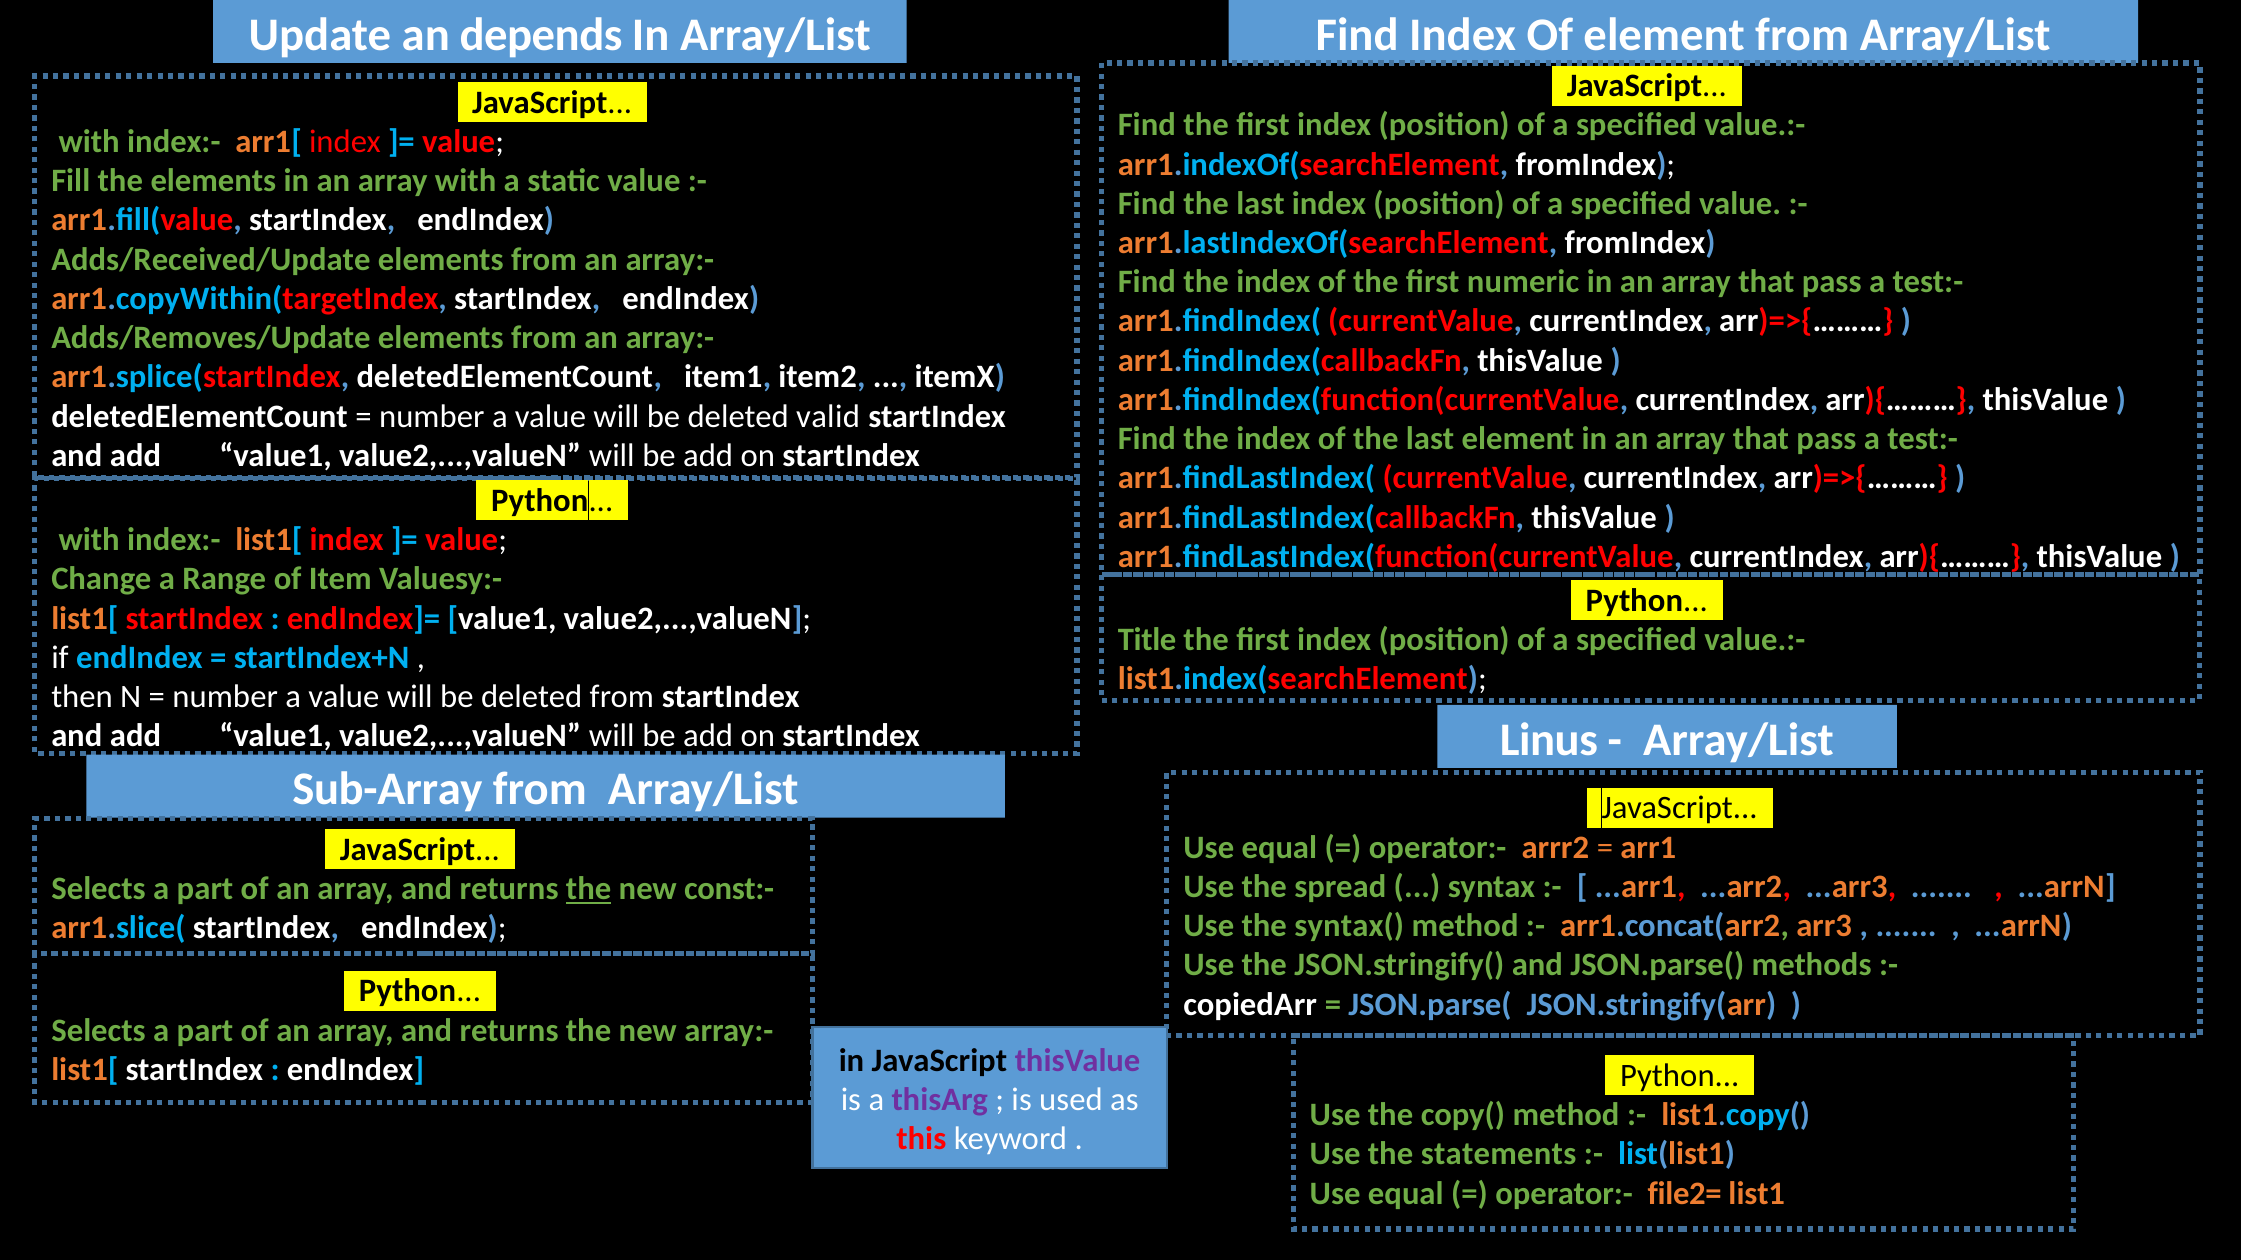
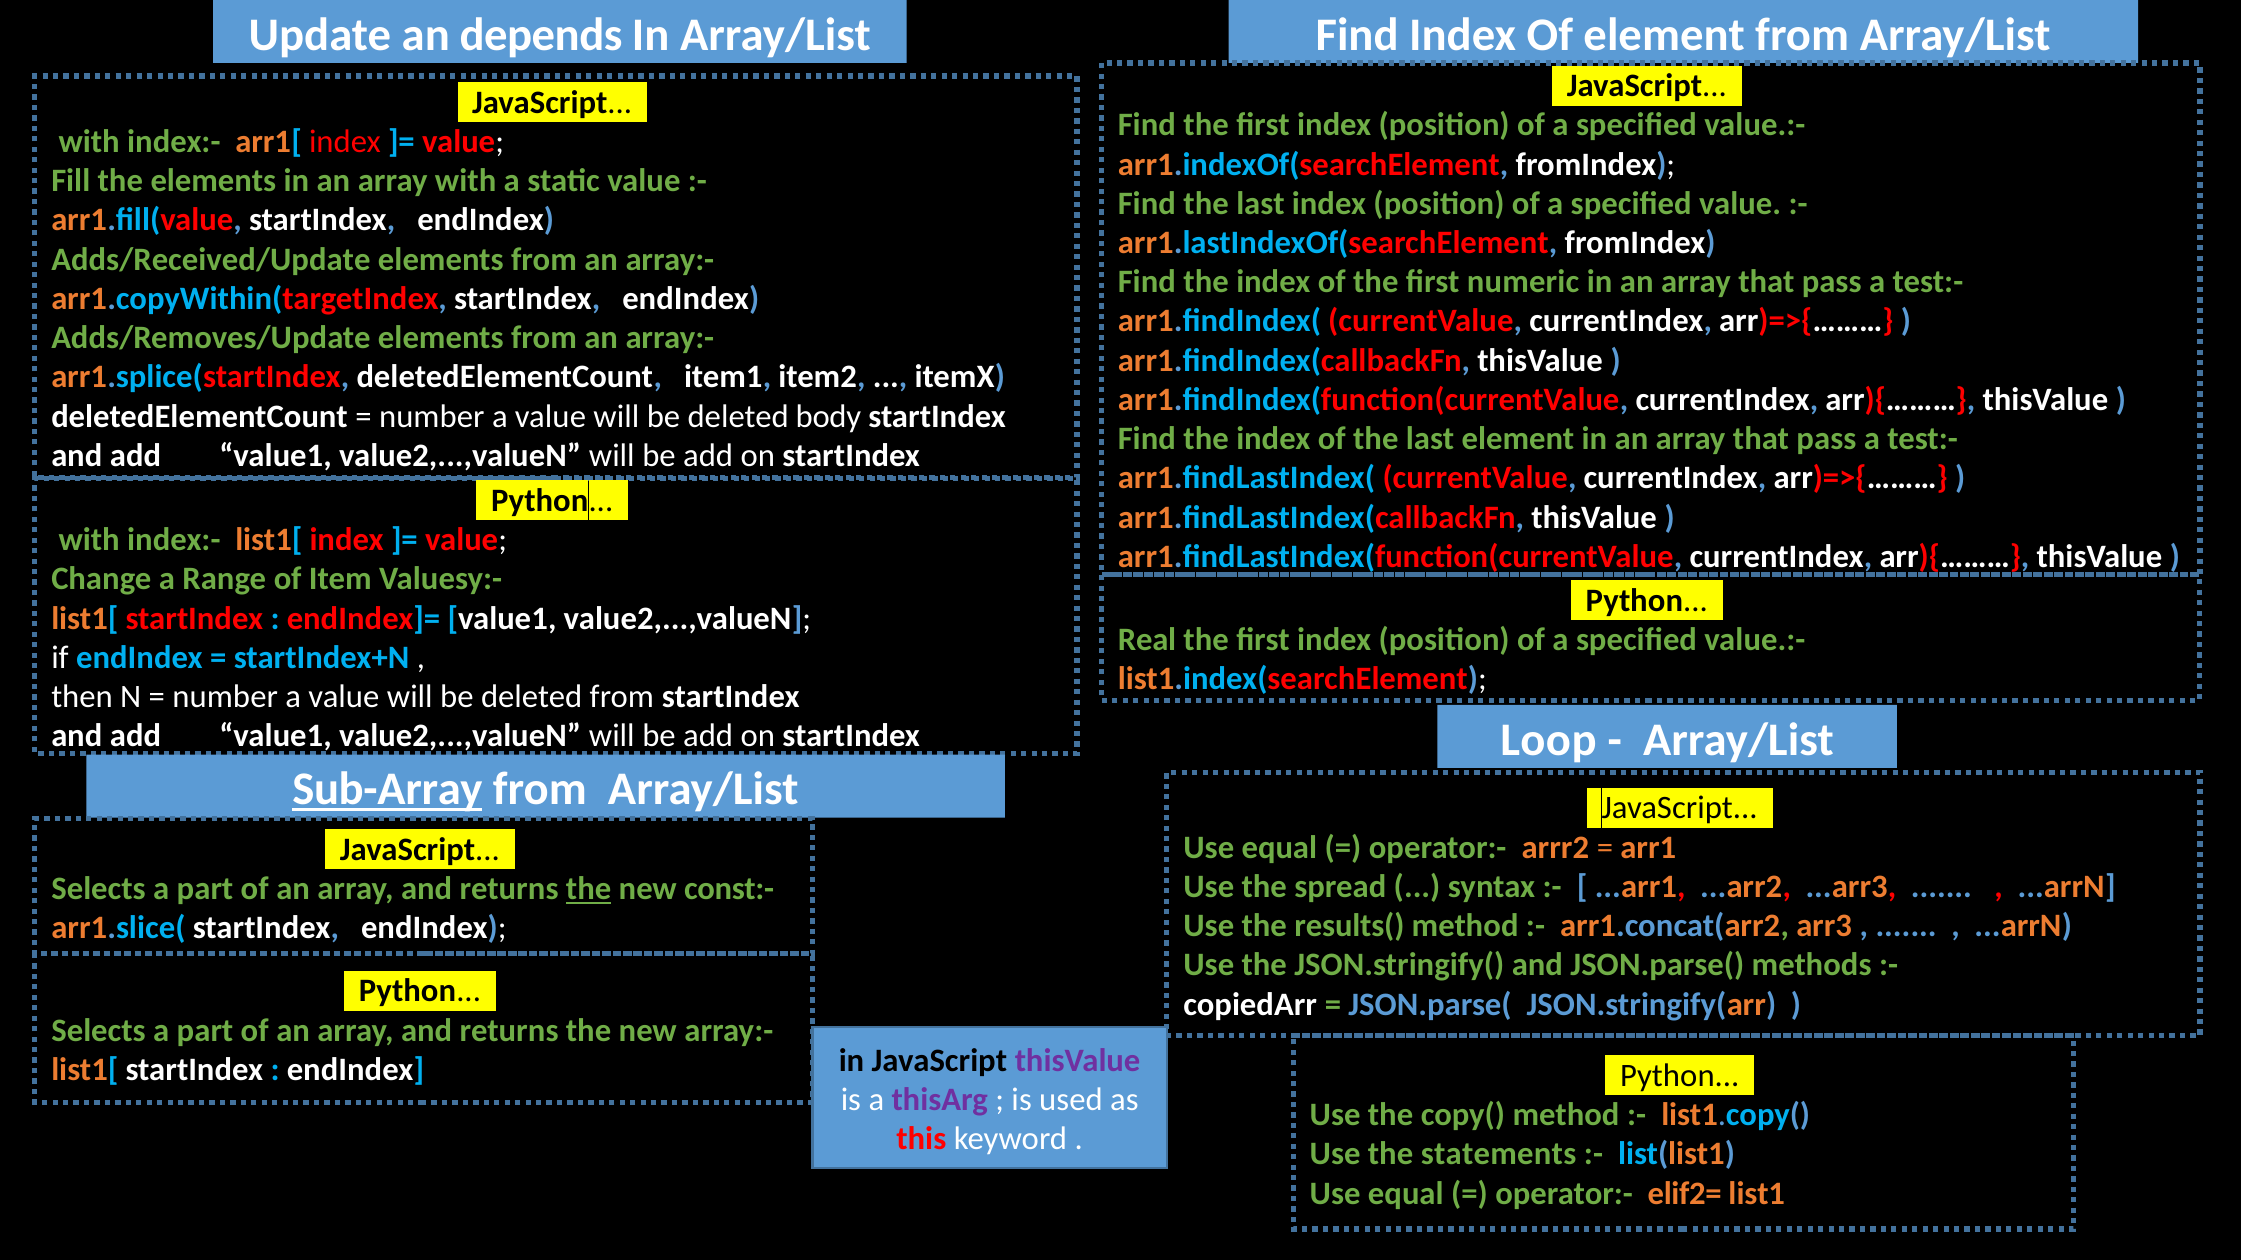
valid: valid -> body
Title: Title -> Real
Linus: Linus -> Loop
Sub-Array underline: none -> present
syntax(: syntax( -> results(
file2=: file2= -> elif2=
